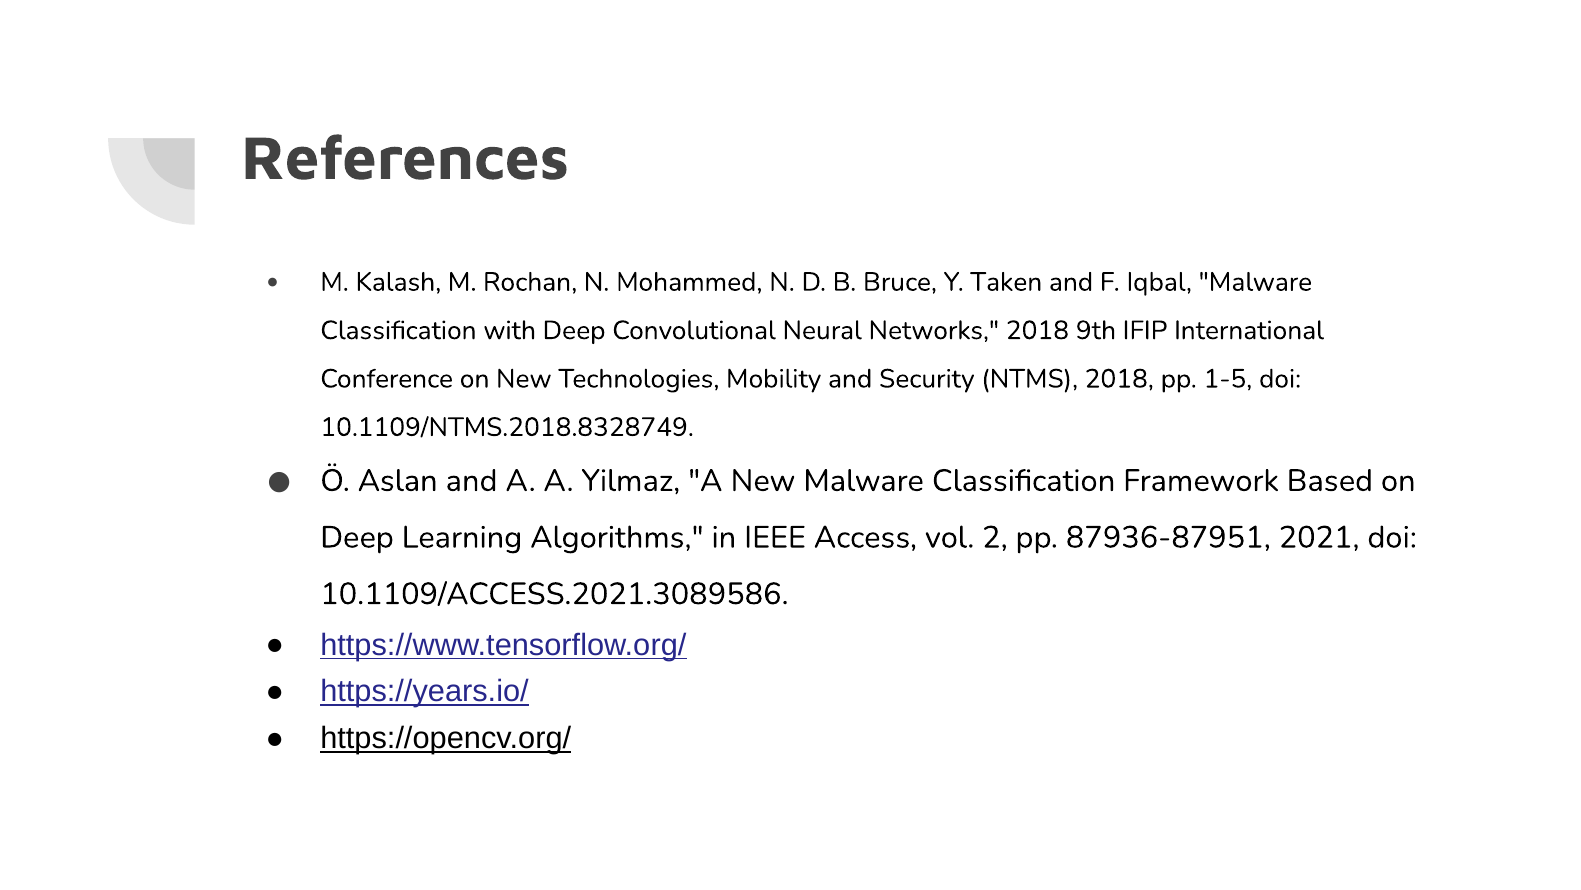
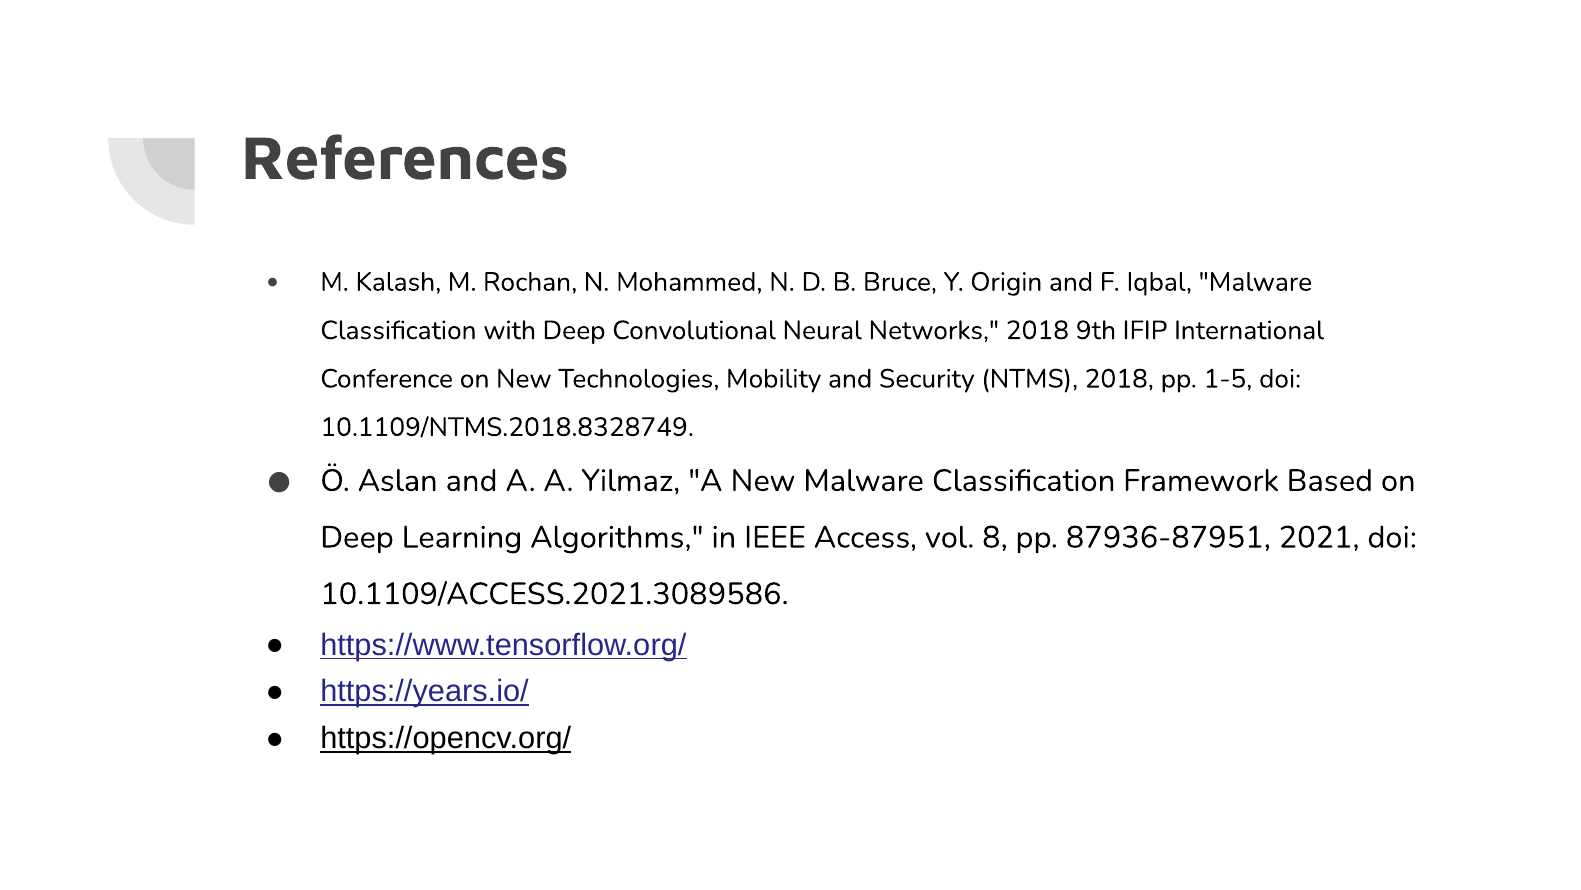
Taken: Taken -> Origin
2: 2 -> 8
